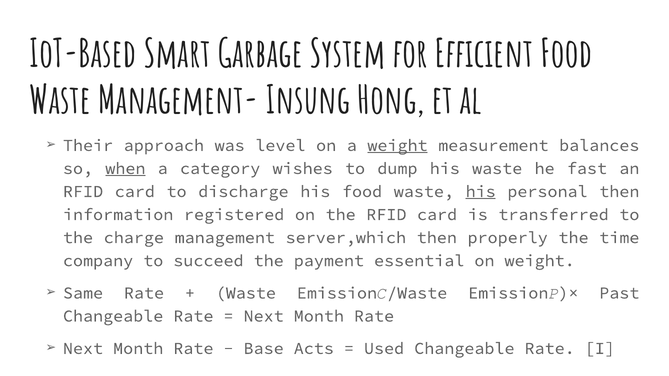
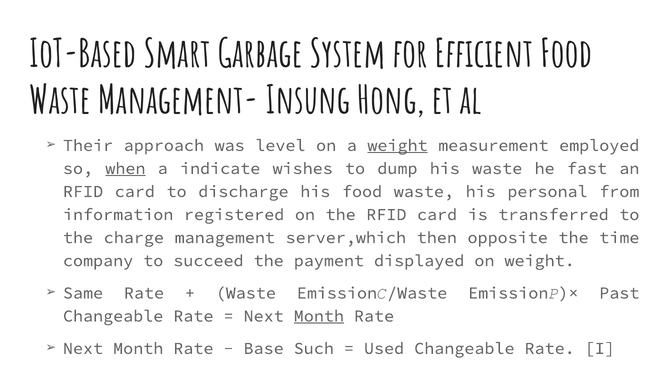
balances: balances -> employed
category: category -> indicate
his at (481, 192) underline: present -> none
personal then: then -> from
properly: properly -> opposite
essential: essential -> displayed
Month at (319, 316) underline: none -> present
Acts: Acts -> Such
